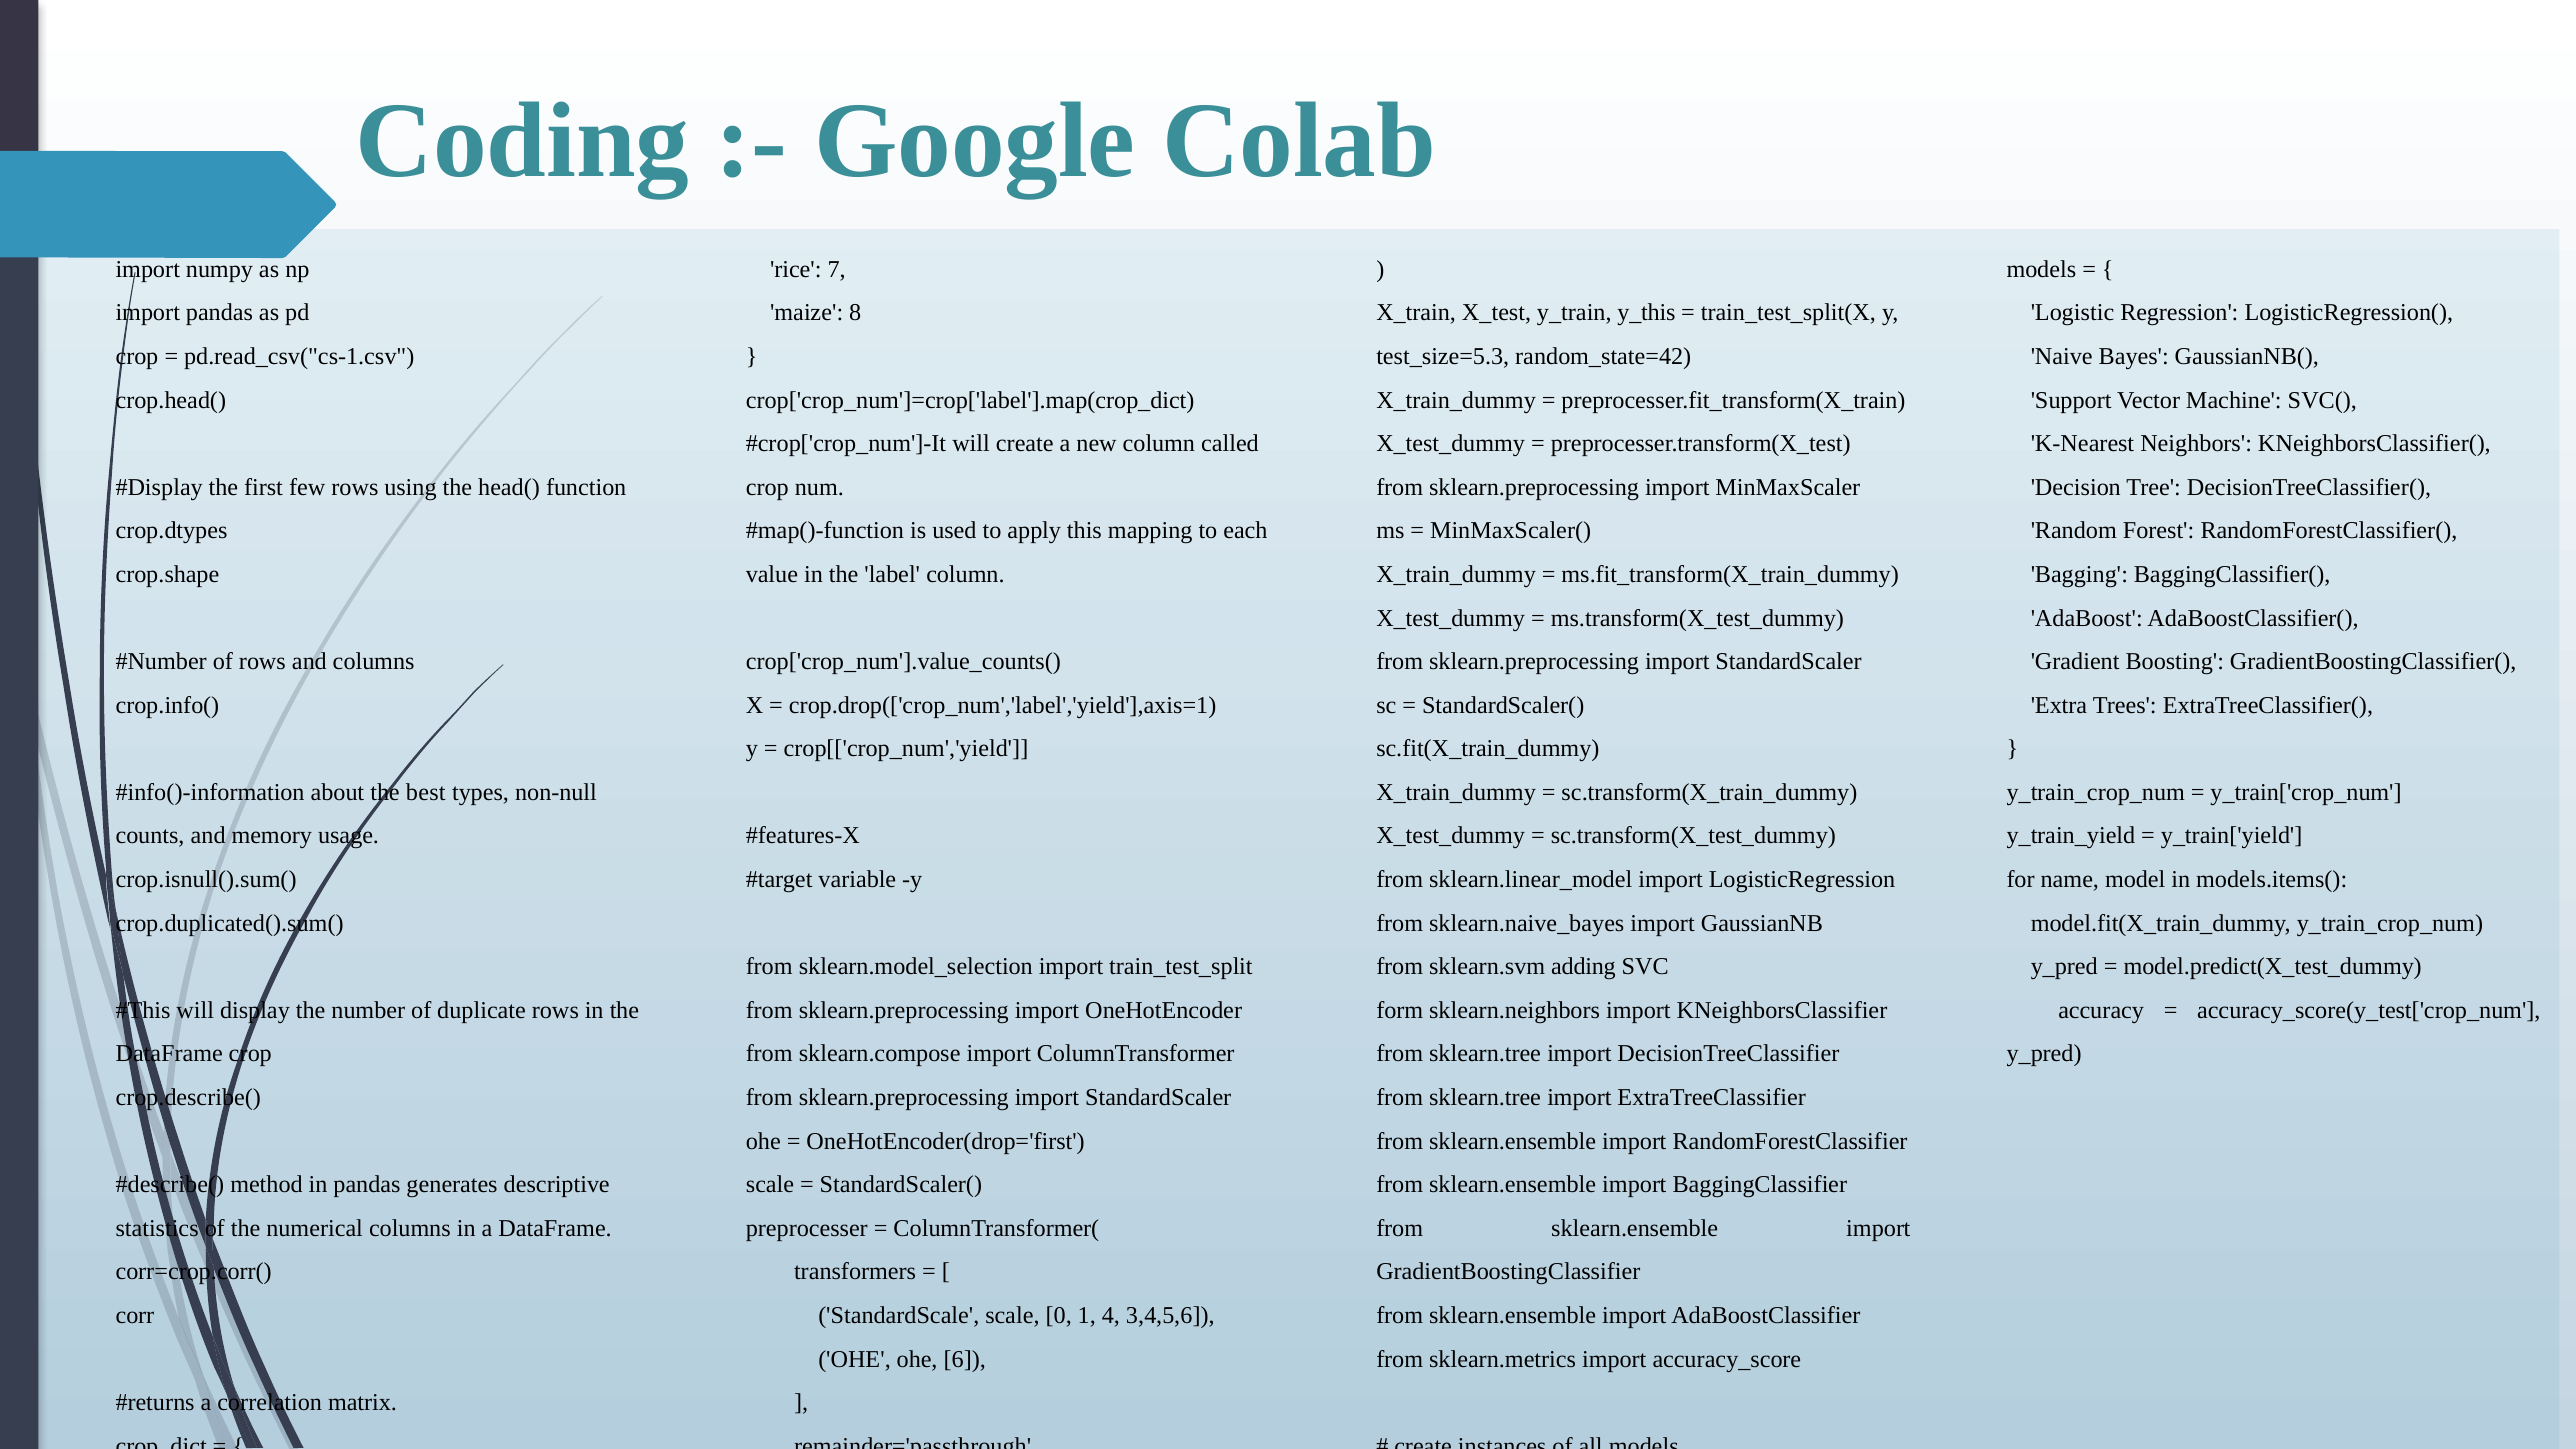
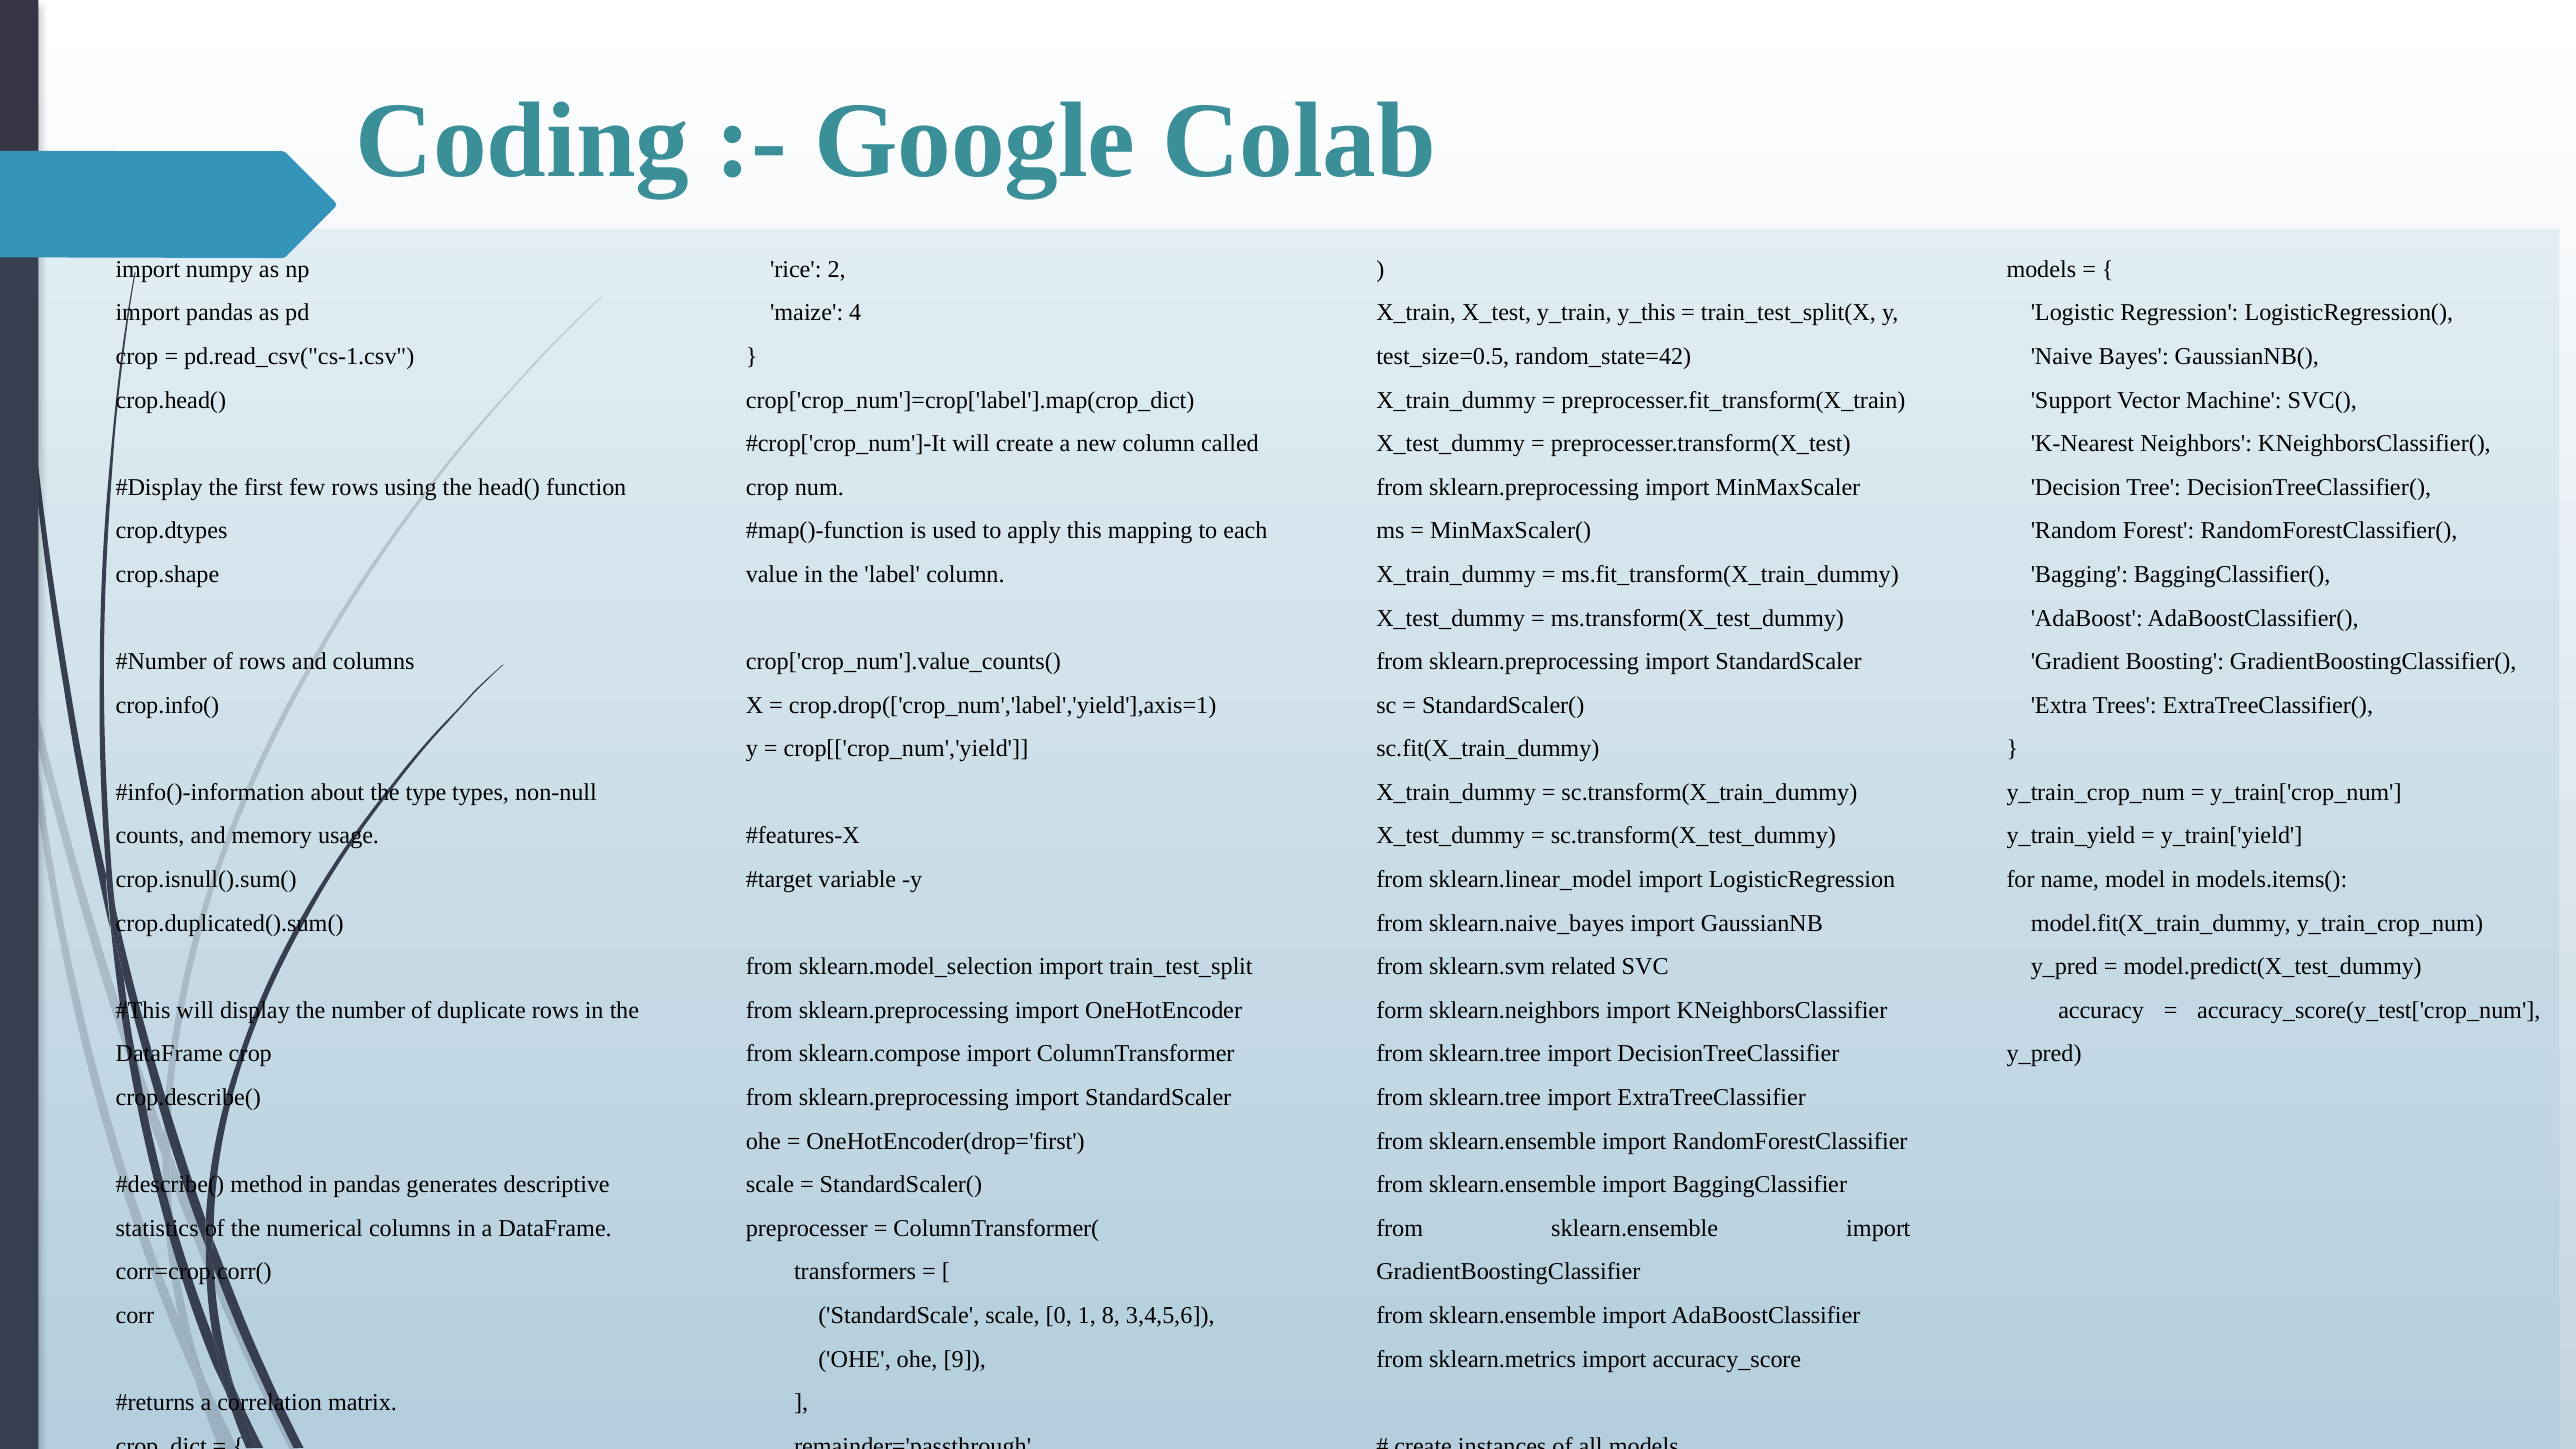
7: 7 -> 2
8: 8 -> 4
test_size=5.3: test_size=5.3 -> test_size=0.5
best: best -> type
adding: adding -> related
4: 4 -> 8
6: 6 -> 9
